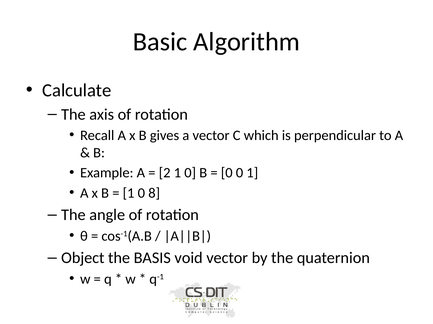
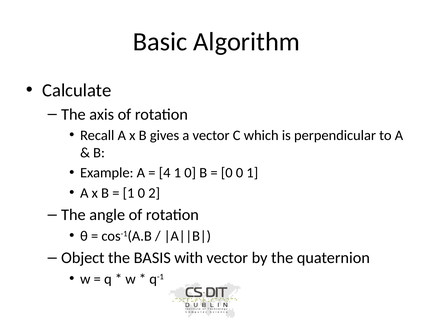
2: 2 -> 4
8: 8 -> 2
void: void -> with
